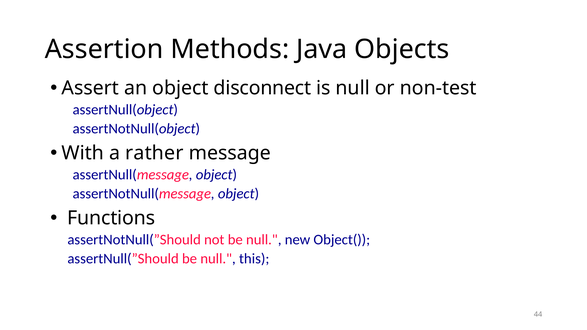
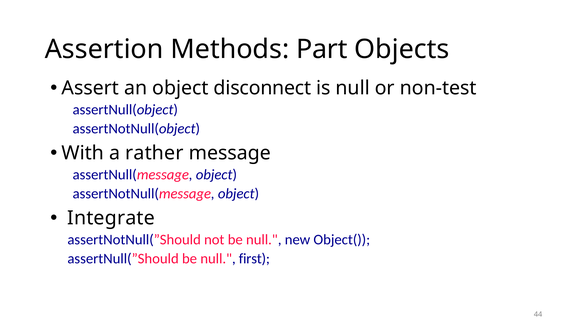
Java: Java -> Part
Functions: Functions -> Integrate
this: this -> first
